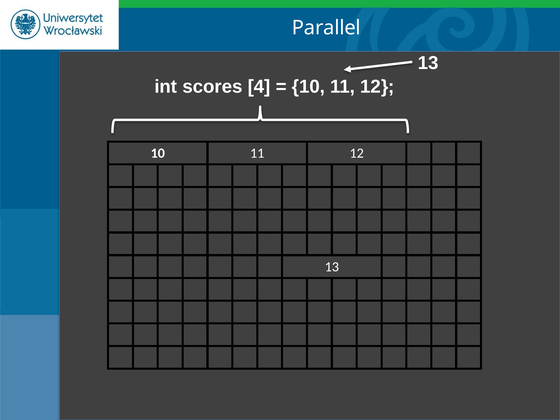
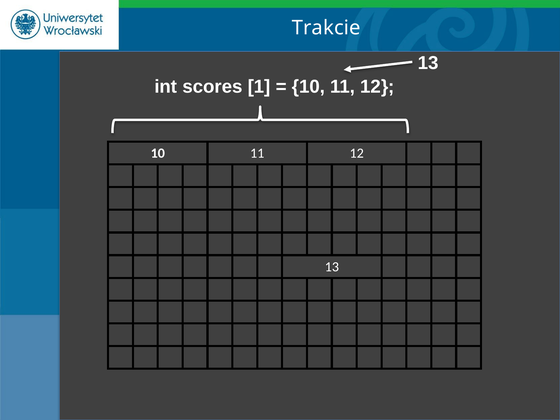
Parallel: Parallel -> Trakcie
4: 4 -> 1
